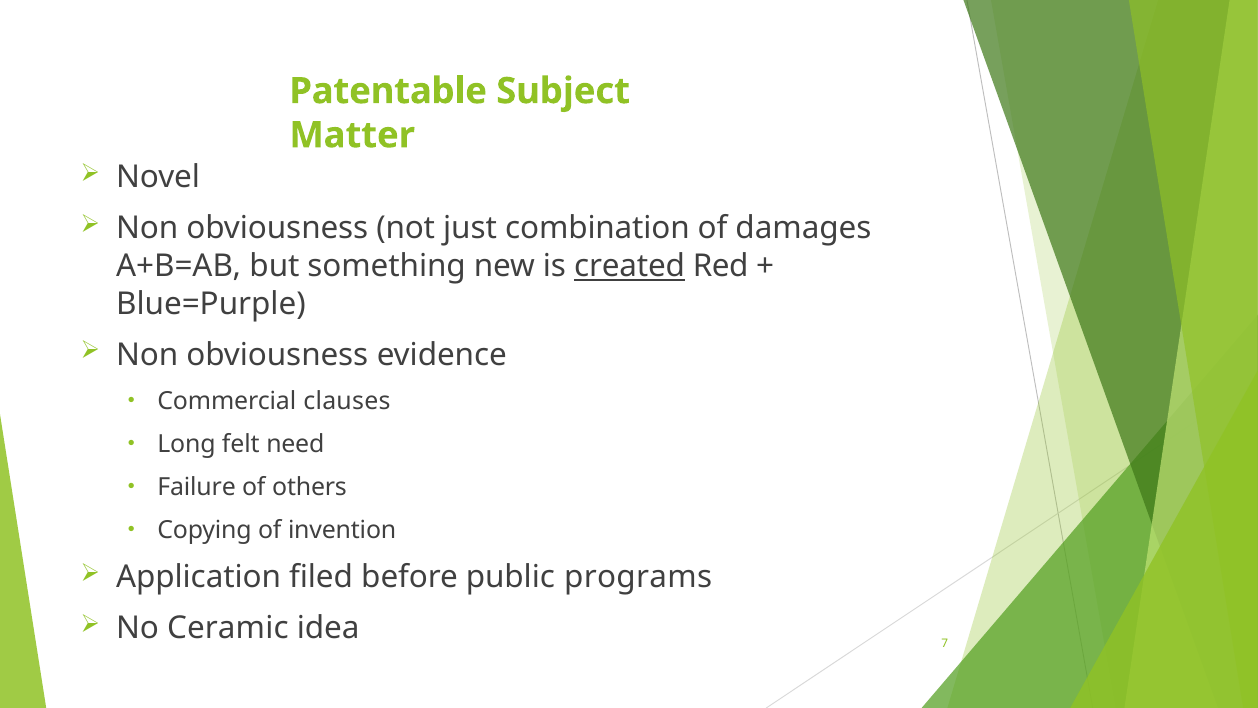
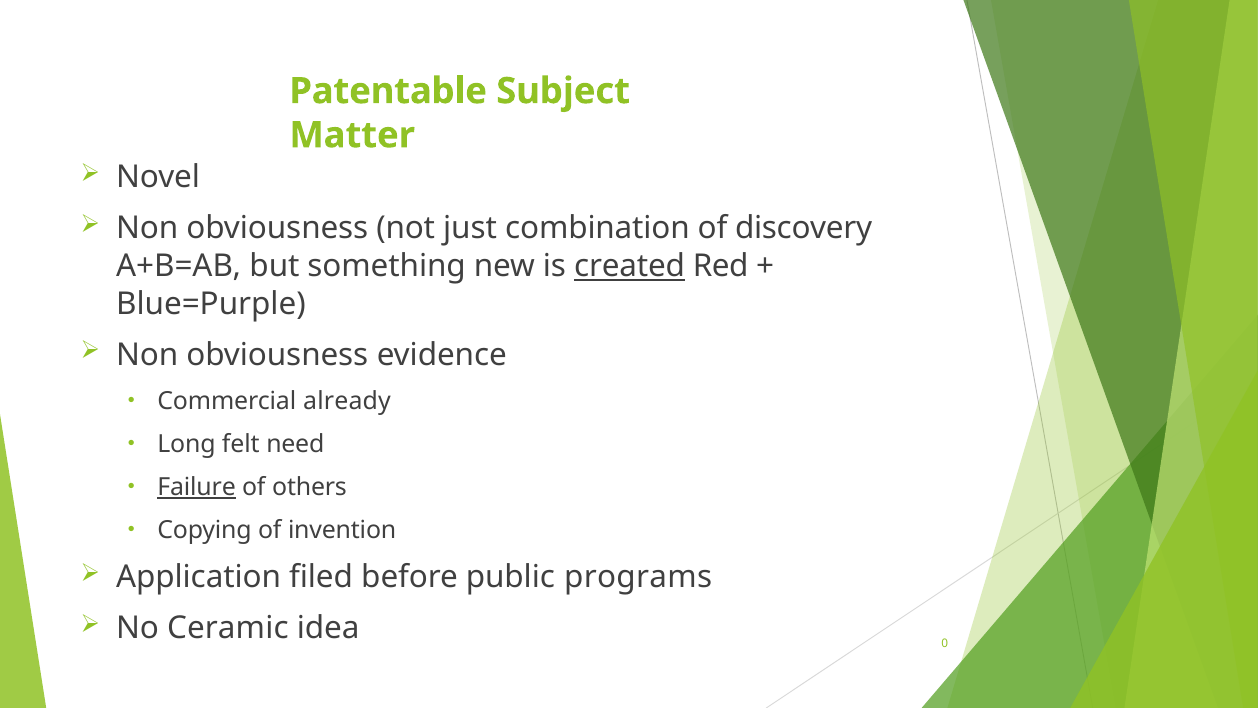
damages: damages -> discovery
clauses: clauses -> already
Failure underline: none -> present
7: 7 -> 0
